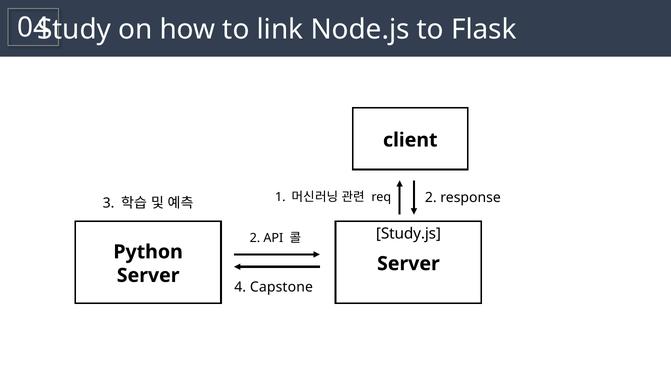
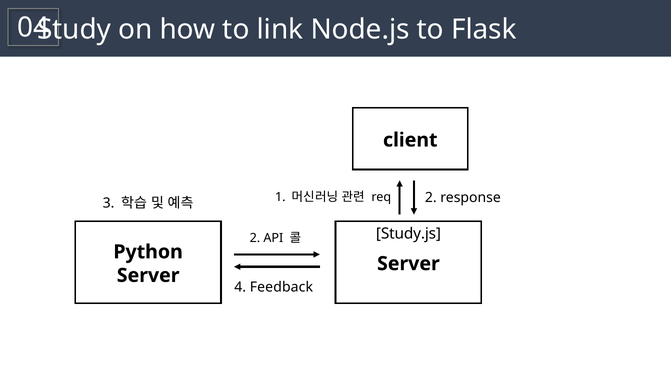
Capstone: Capstone -> Feedback
